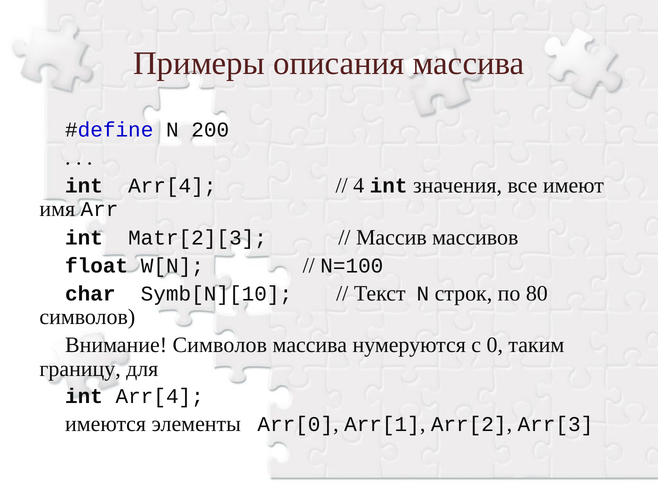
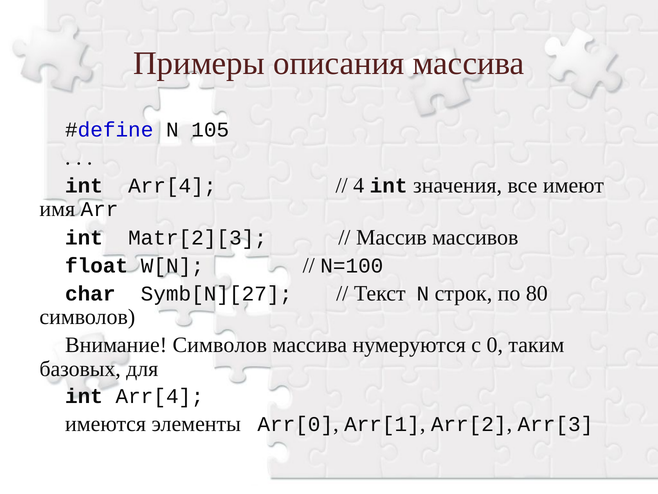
200: 200 -> 105
Symb[N][10: Symb[N][10 -> Symb[N][27
границу: границу -> базовых
